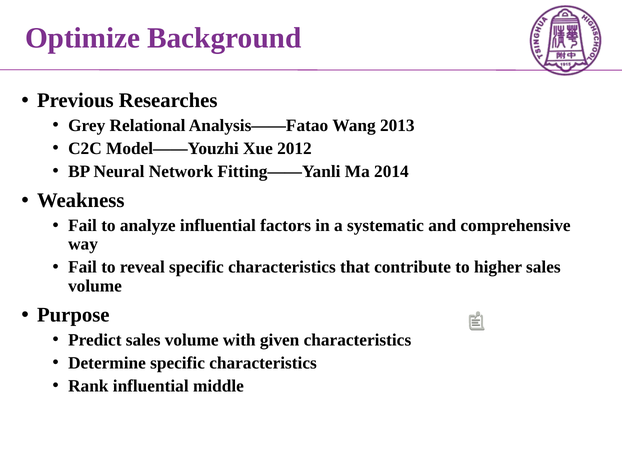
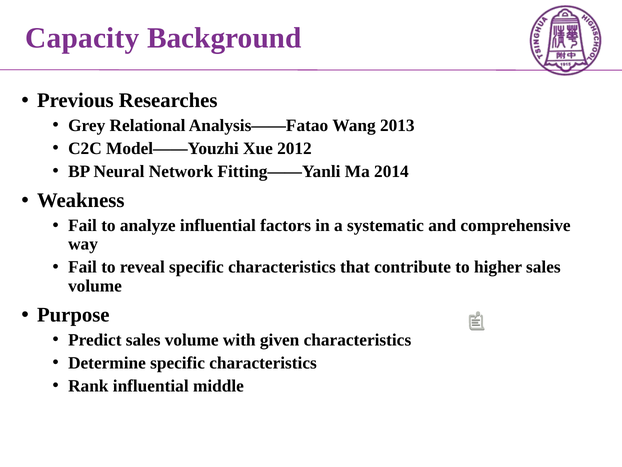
Optimize: Optimize -> Capacity
